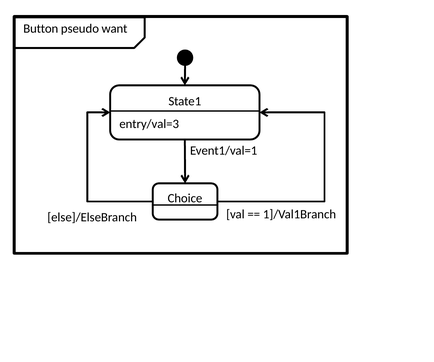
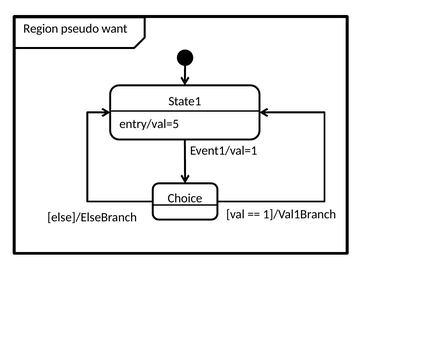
Button: Button -> Region
entry/val=3: entry/val=3 -> entry/val=5
